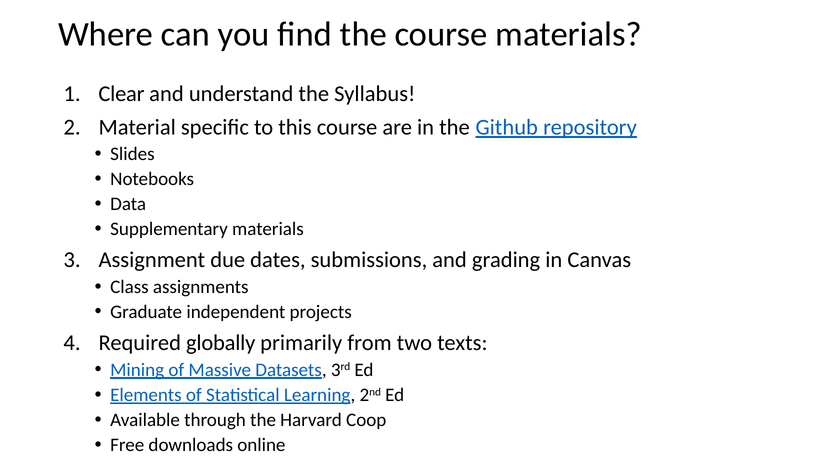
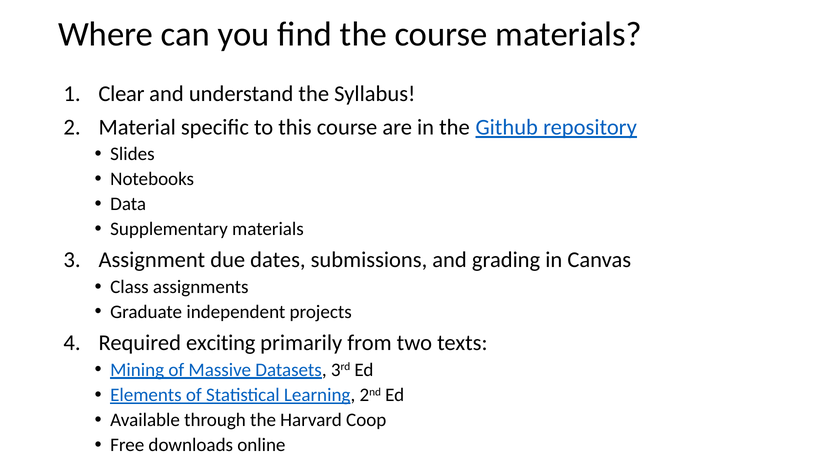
globally: globally -> exciting
